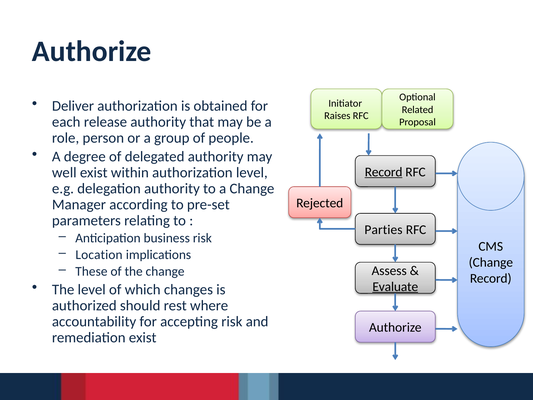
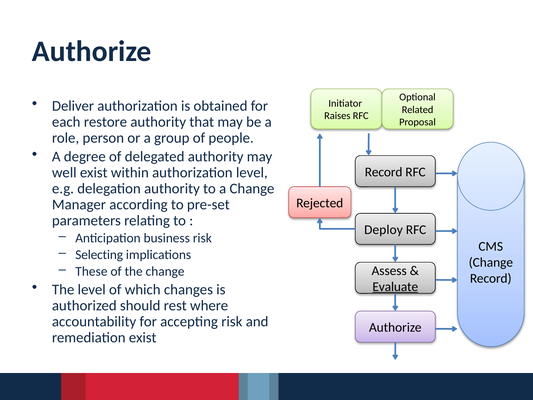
release: release -> restore
Record at (384, 172) underline: present -> none
Parties: Parties -> Deploy
Location: Location -> Selecting
